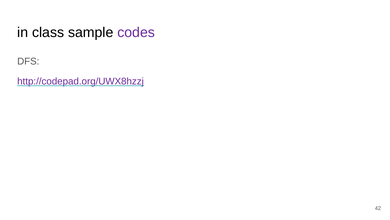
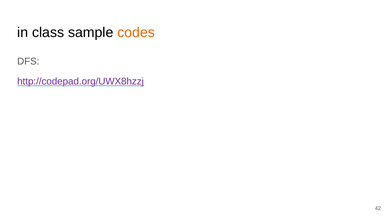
codes colour: purple -> orange
